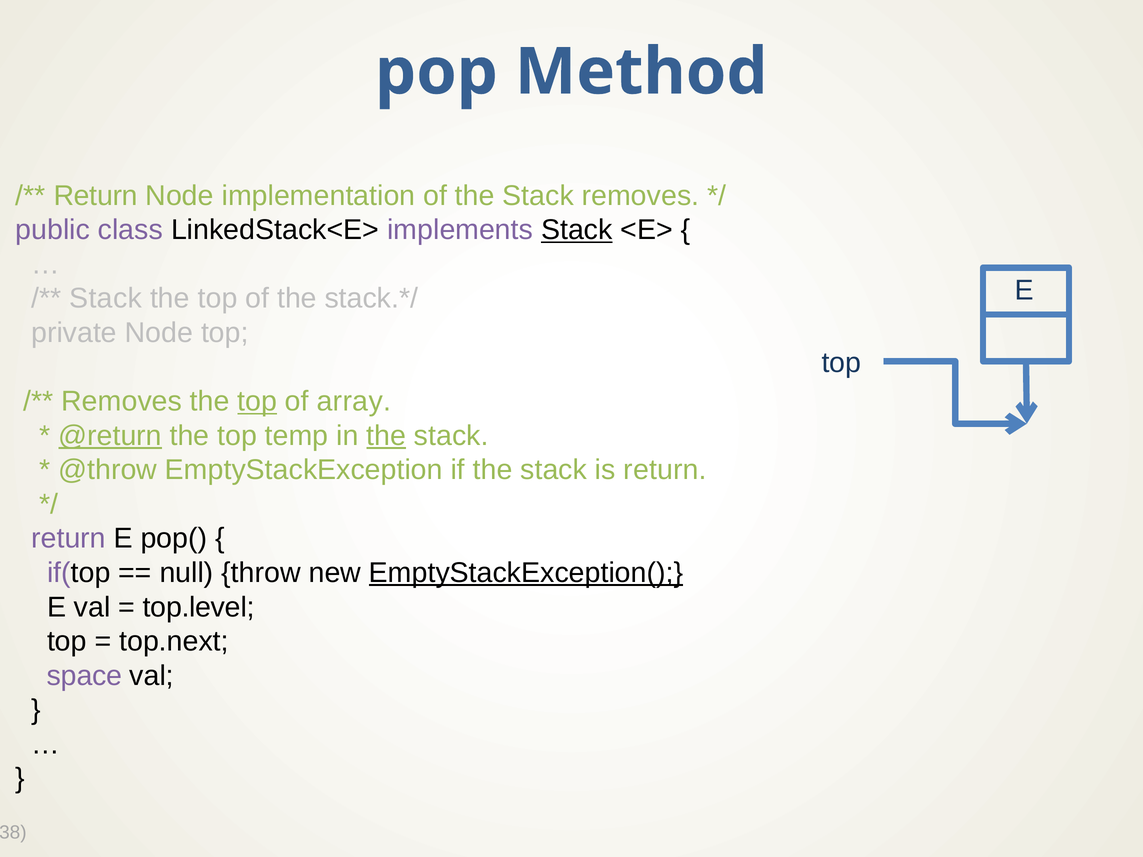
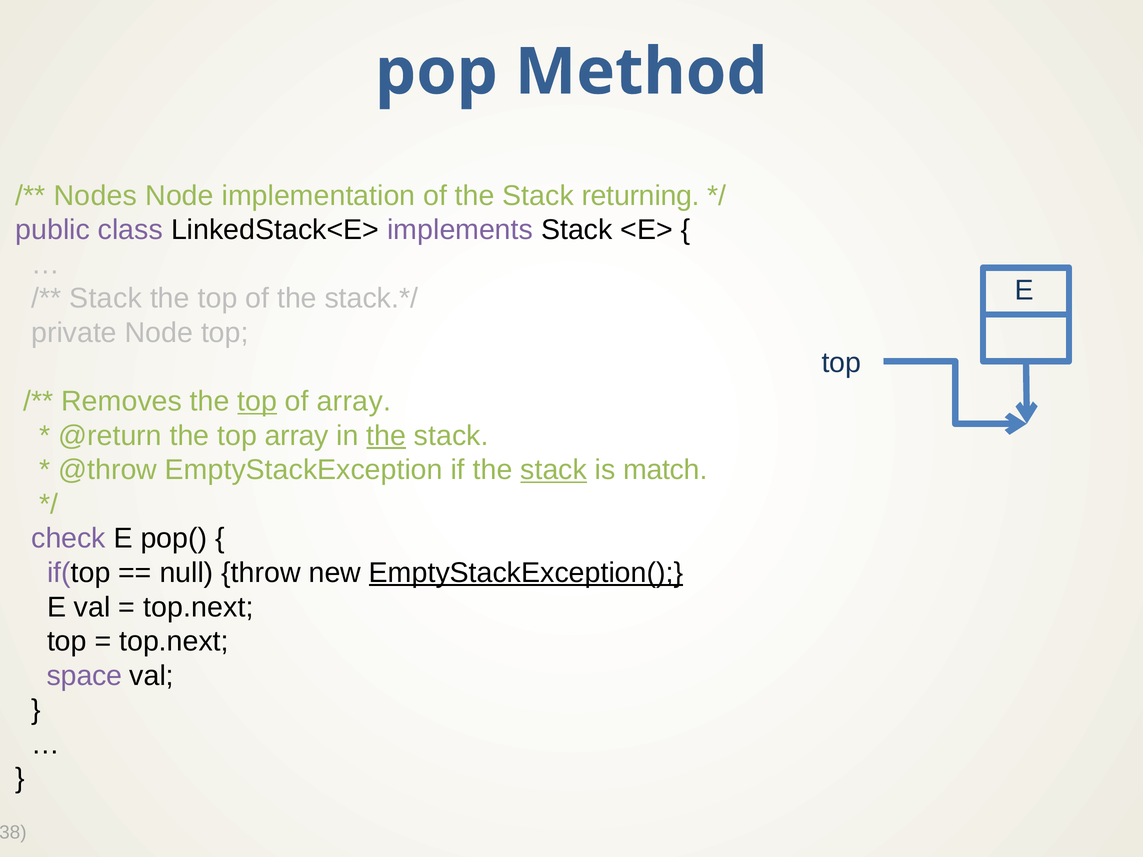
Return at (96, 196): Return -> Nodes
Stack removes: removes -> returning
Stack at (577, 230) underline: present -> none
@return underline: present -> none
top temp: temp -> array
stack at (554, 470) underline: none -> present
is return: return -> match
return at (69, 539): return -> check
top.level at (199, 607): top.level -> top.next
